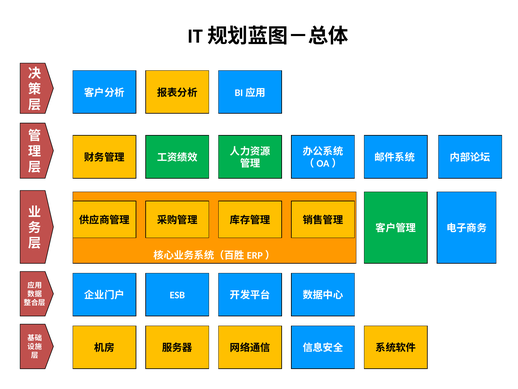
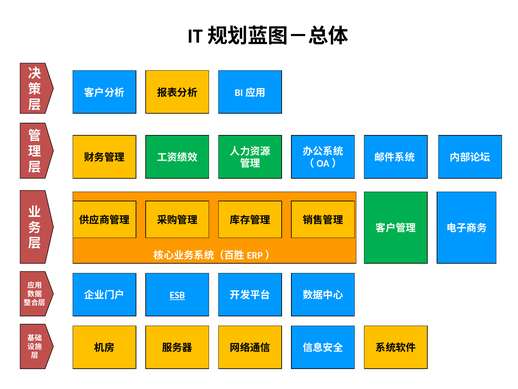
ESB underline: none -> present
